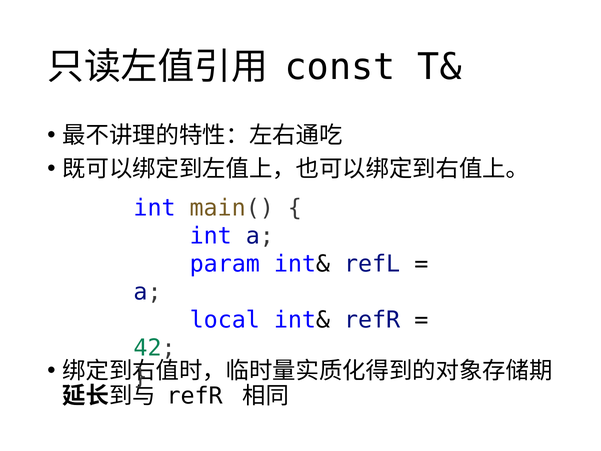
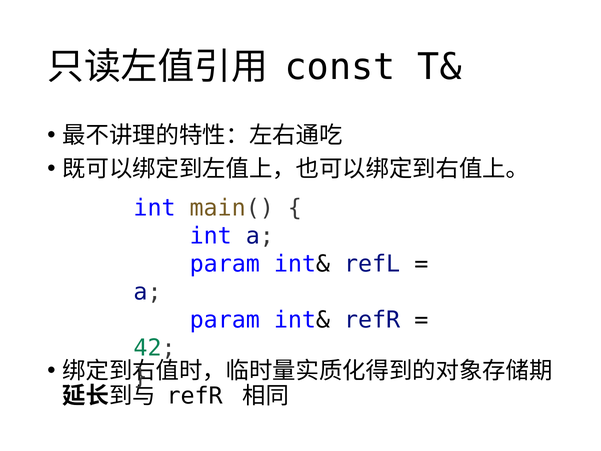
local at (225, 320): local -> param
